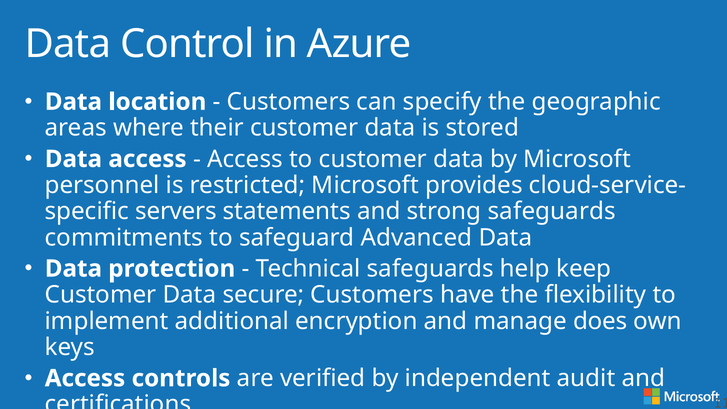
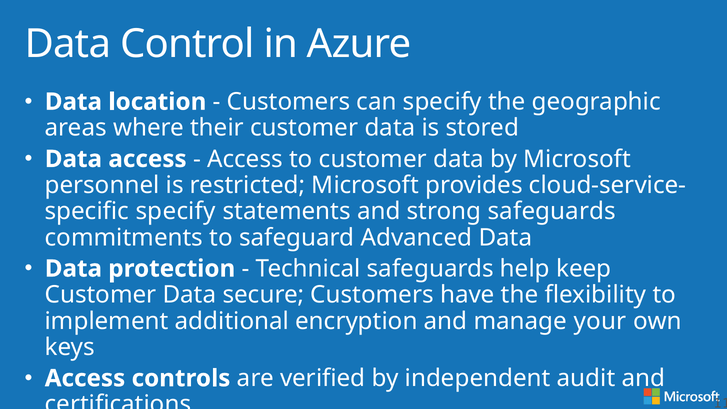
servers at (176, 211): servers -> specify
does: does -> your
